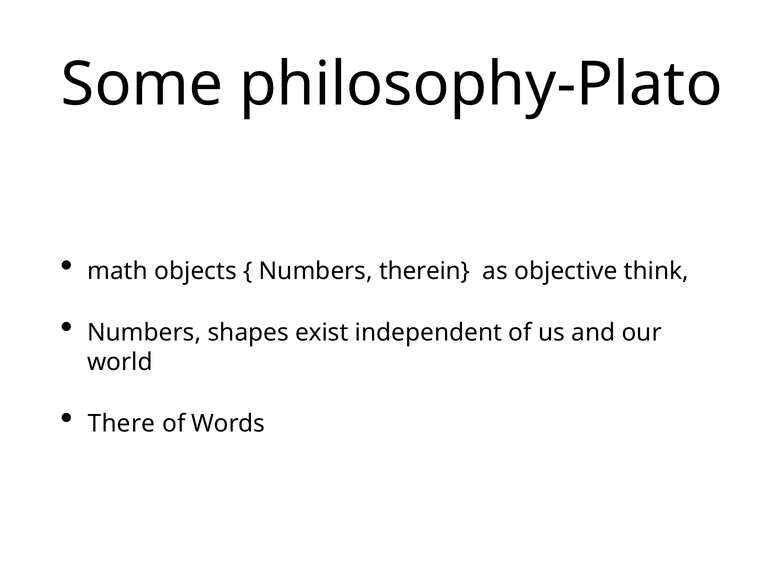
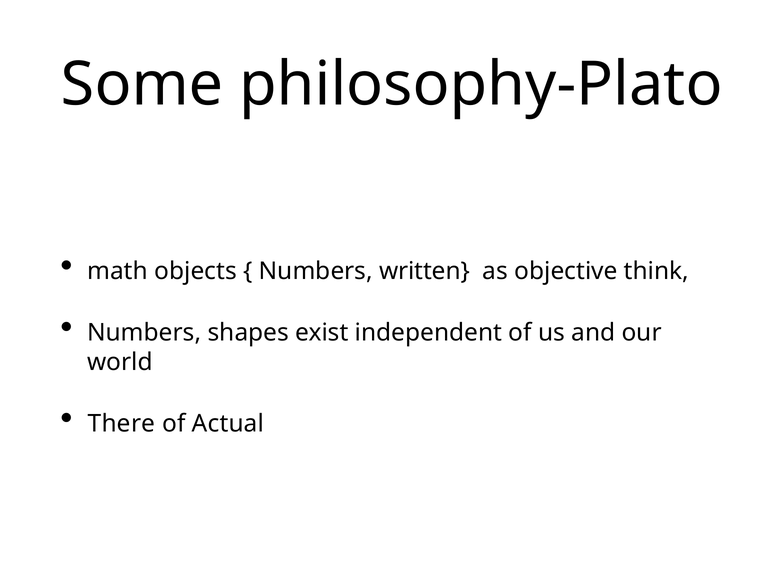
therein: therein -> written
Words: Words -> Actual
